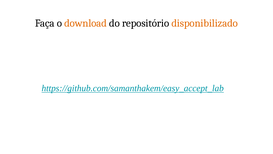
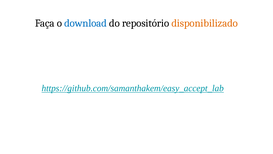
download colour: orange -> blue
